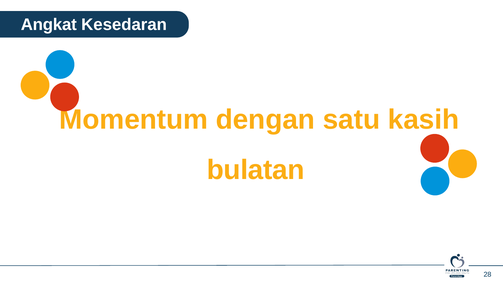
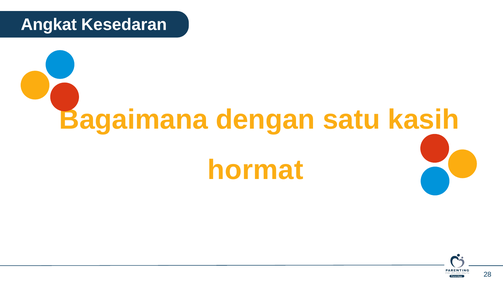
Momentum: Momentum -> Bagaimana
bulatan: bulatan -> hormat
